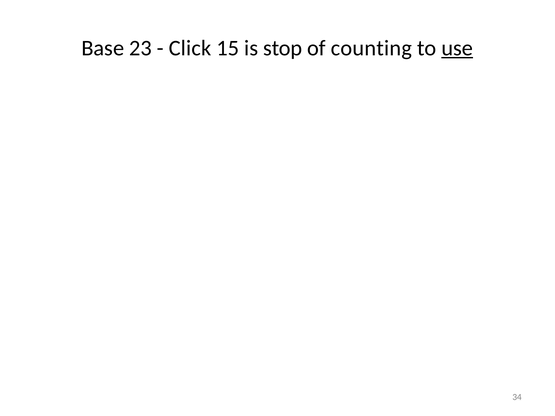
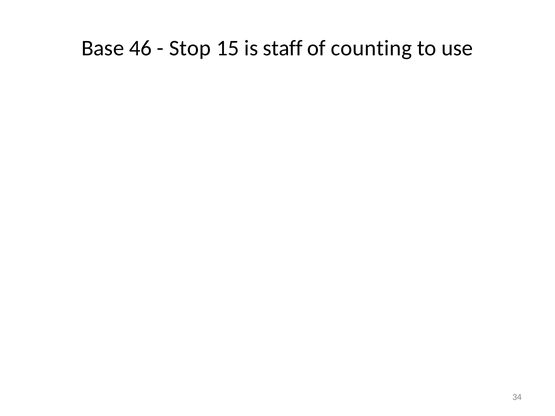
23: 23 -> 46
Click: Click -> Stop
stop: stop -> staff
use underline: present -> none
